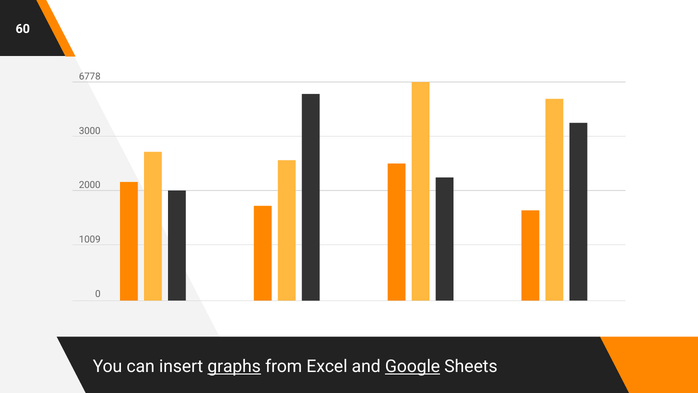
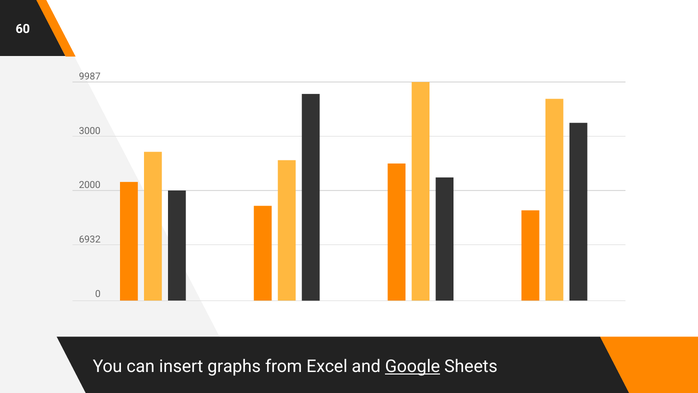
6778: 6778 -> 9987
1009: 1009 -> 6932
graphs underline: present -> none
